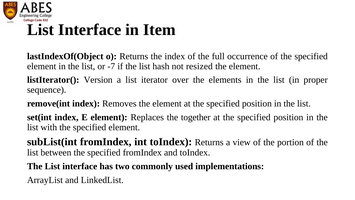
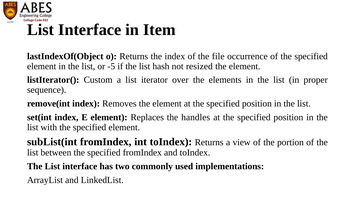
full: full -> file
-7: -7 -> -5
Version: Version -> Custom
together: together -> handles
